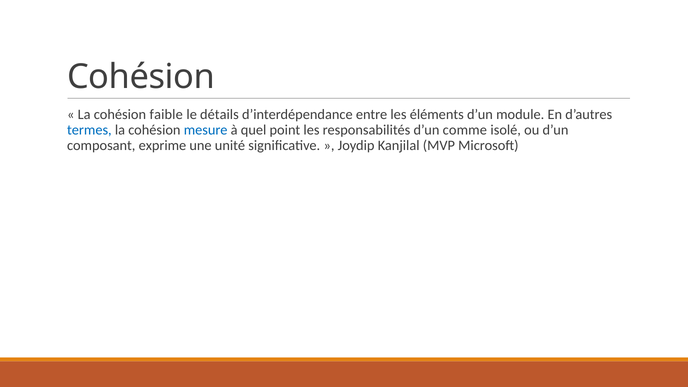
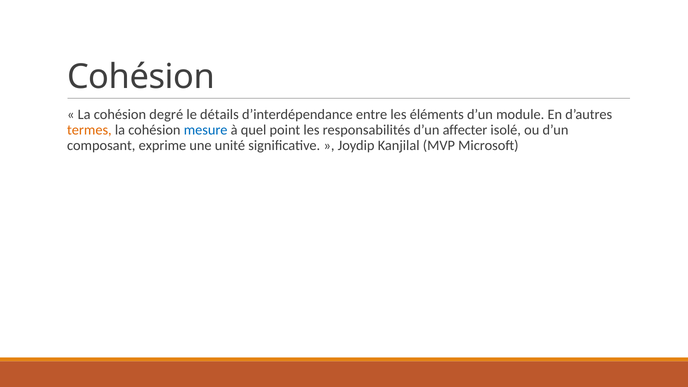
faible: faible -> degré
termes colour: blue -> orange
comme: comme -> affecter
